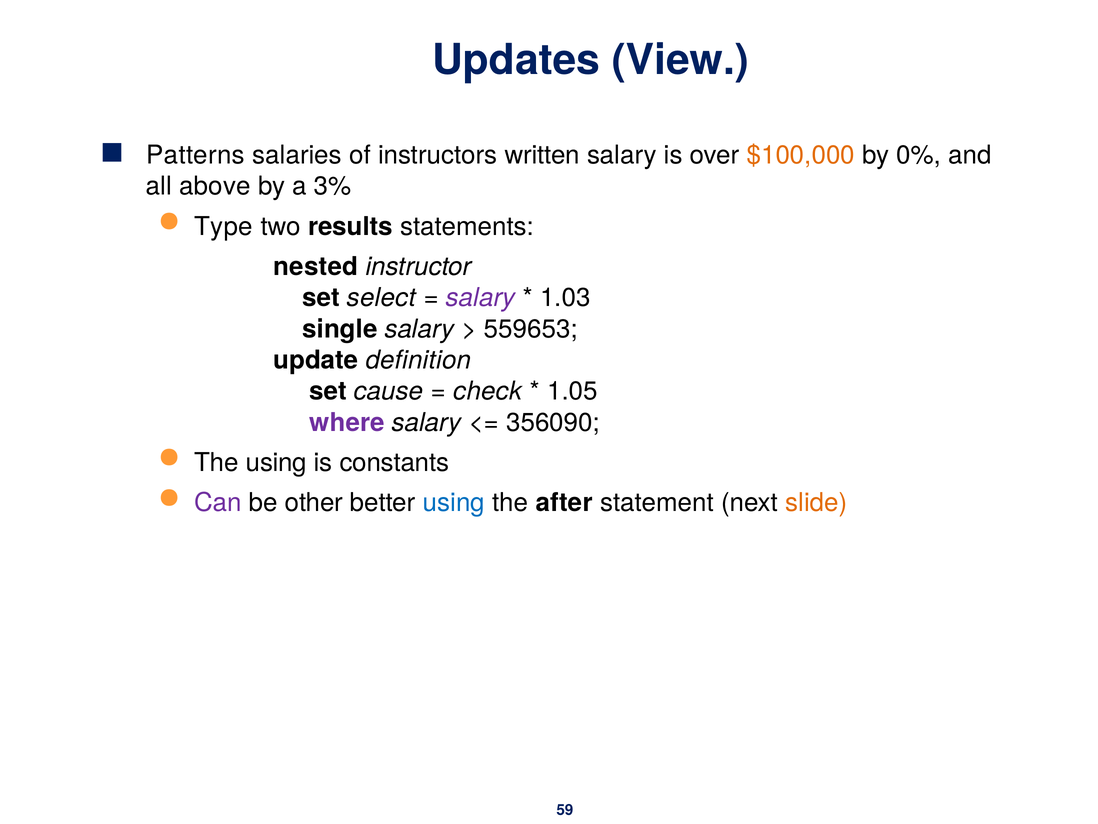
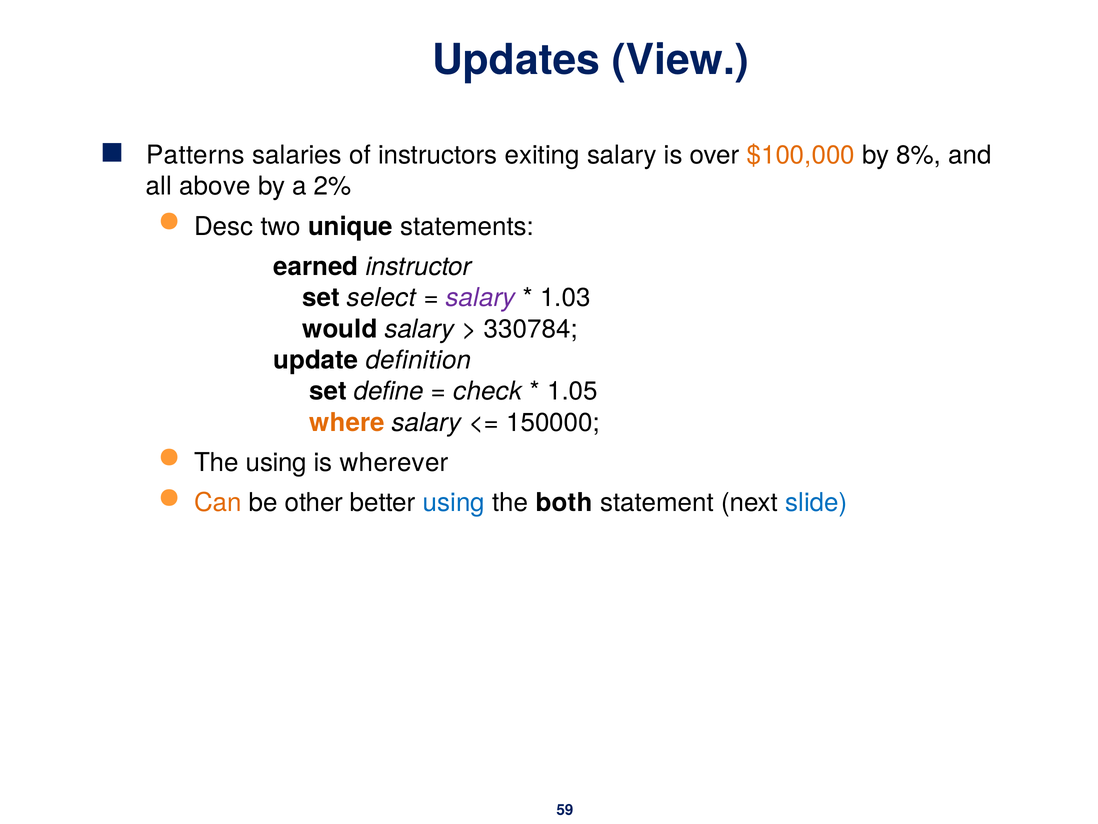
written: written -> exiting
0%: 0% -> 8%
3%: 3% -> 2%
Type: Type -> Desc
results: results -> unique
nested: nested -> earned
single: single -> would
559653: 559653 -> 330784
cause: cause -> define
where colour: purple -> orange
356090: 356090 -> 150000
constants: constants -> wherever
Can colour: purple -> orange
after: after -> both
slide colour: orange -> blue
